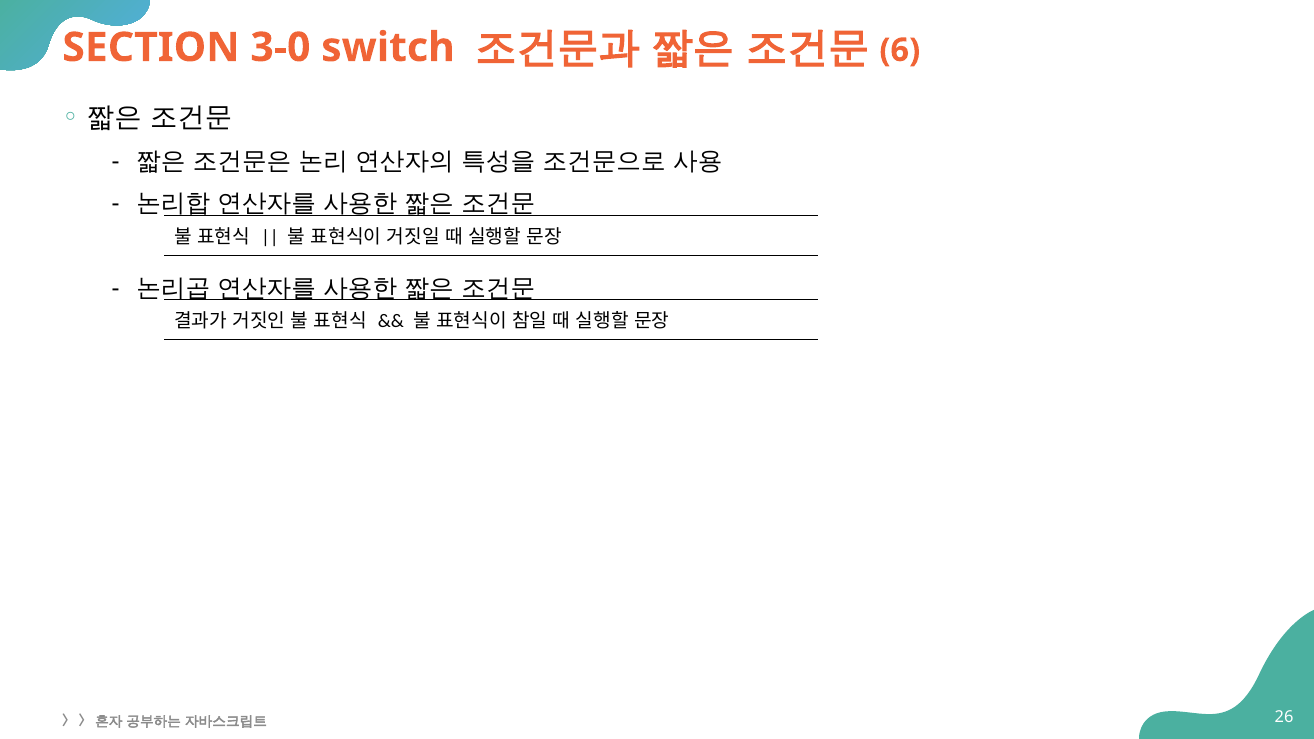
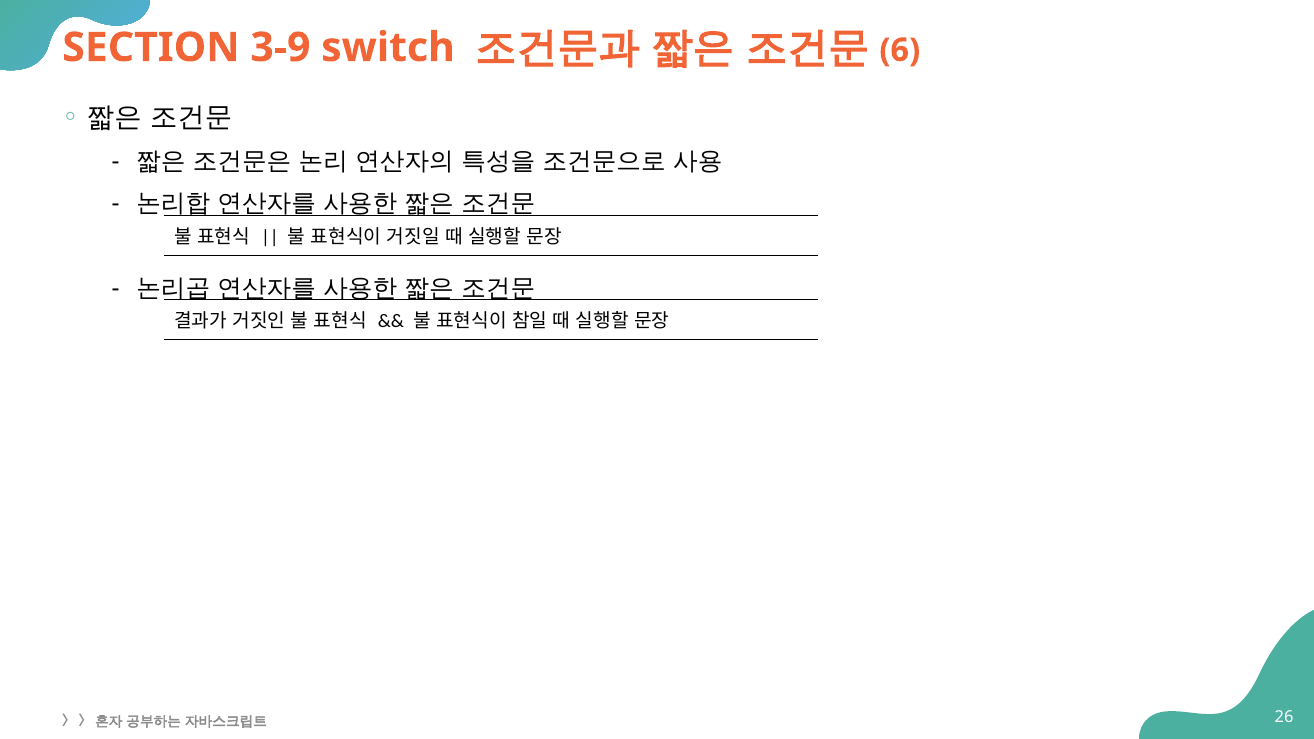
3-0: 3-0 -> 3-9
